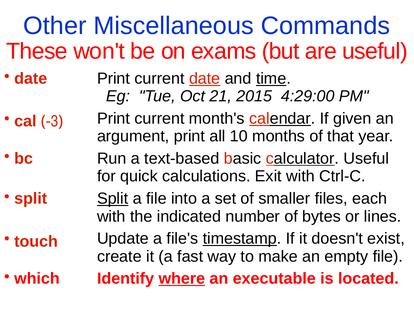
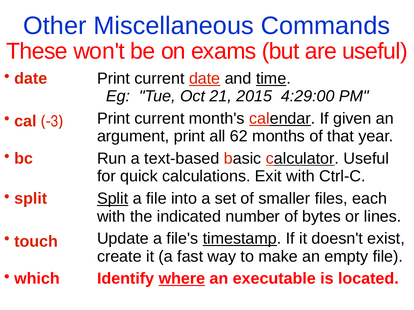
10: 10 -> 62
